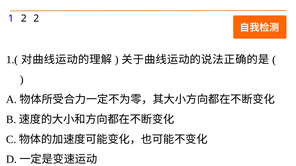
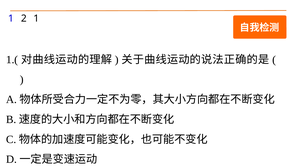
2 2: 2 -> 1
